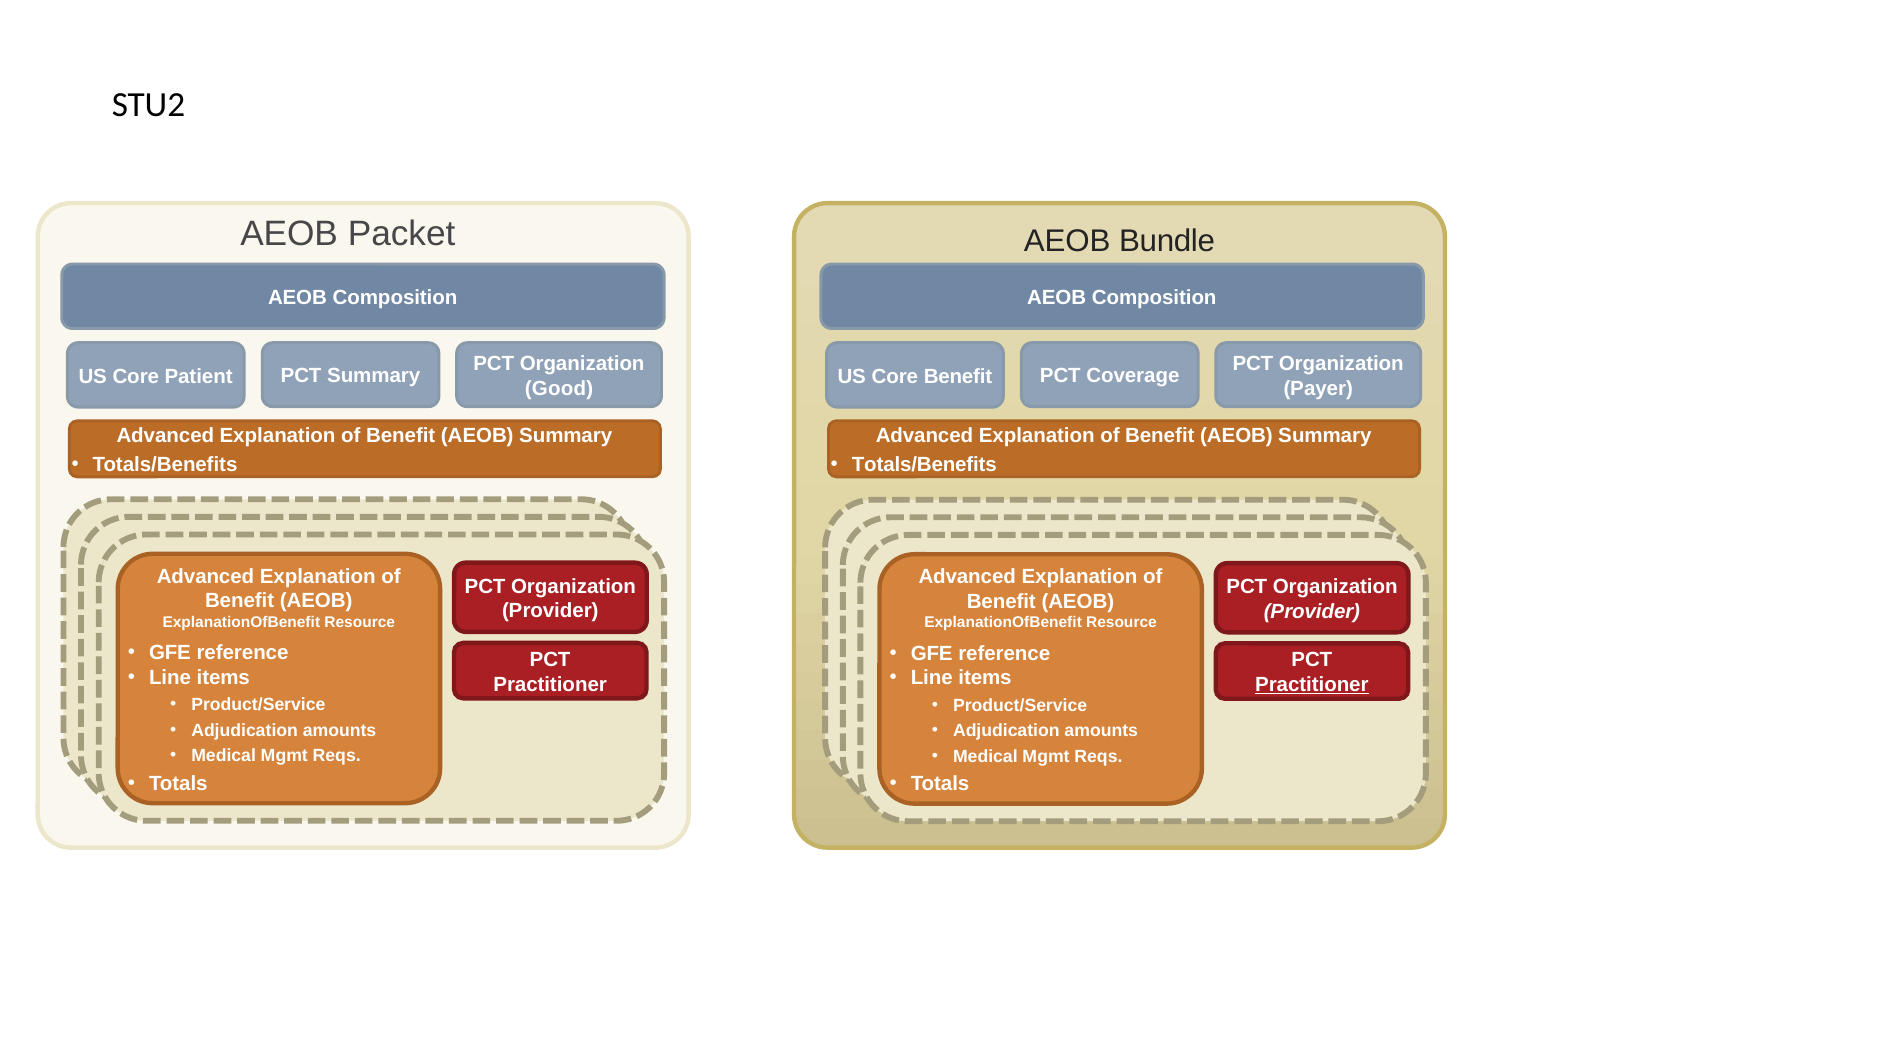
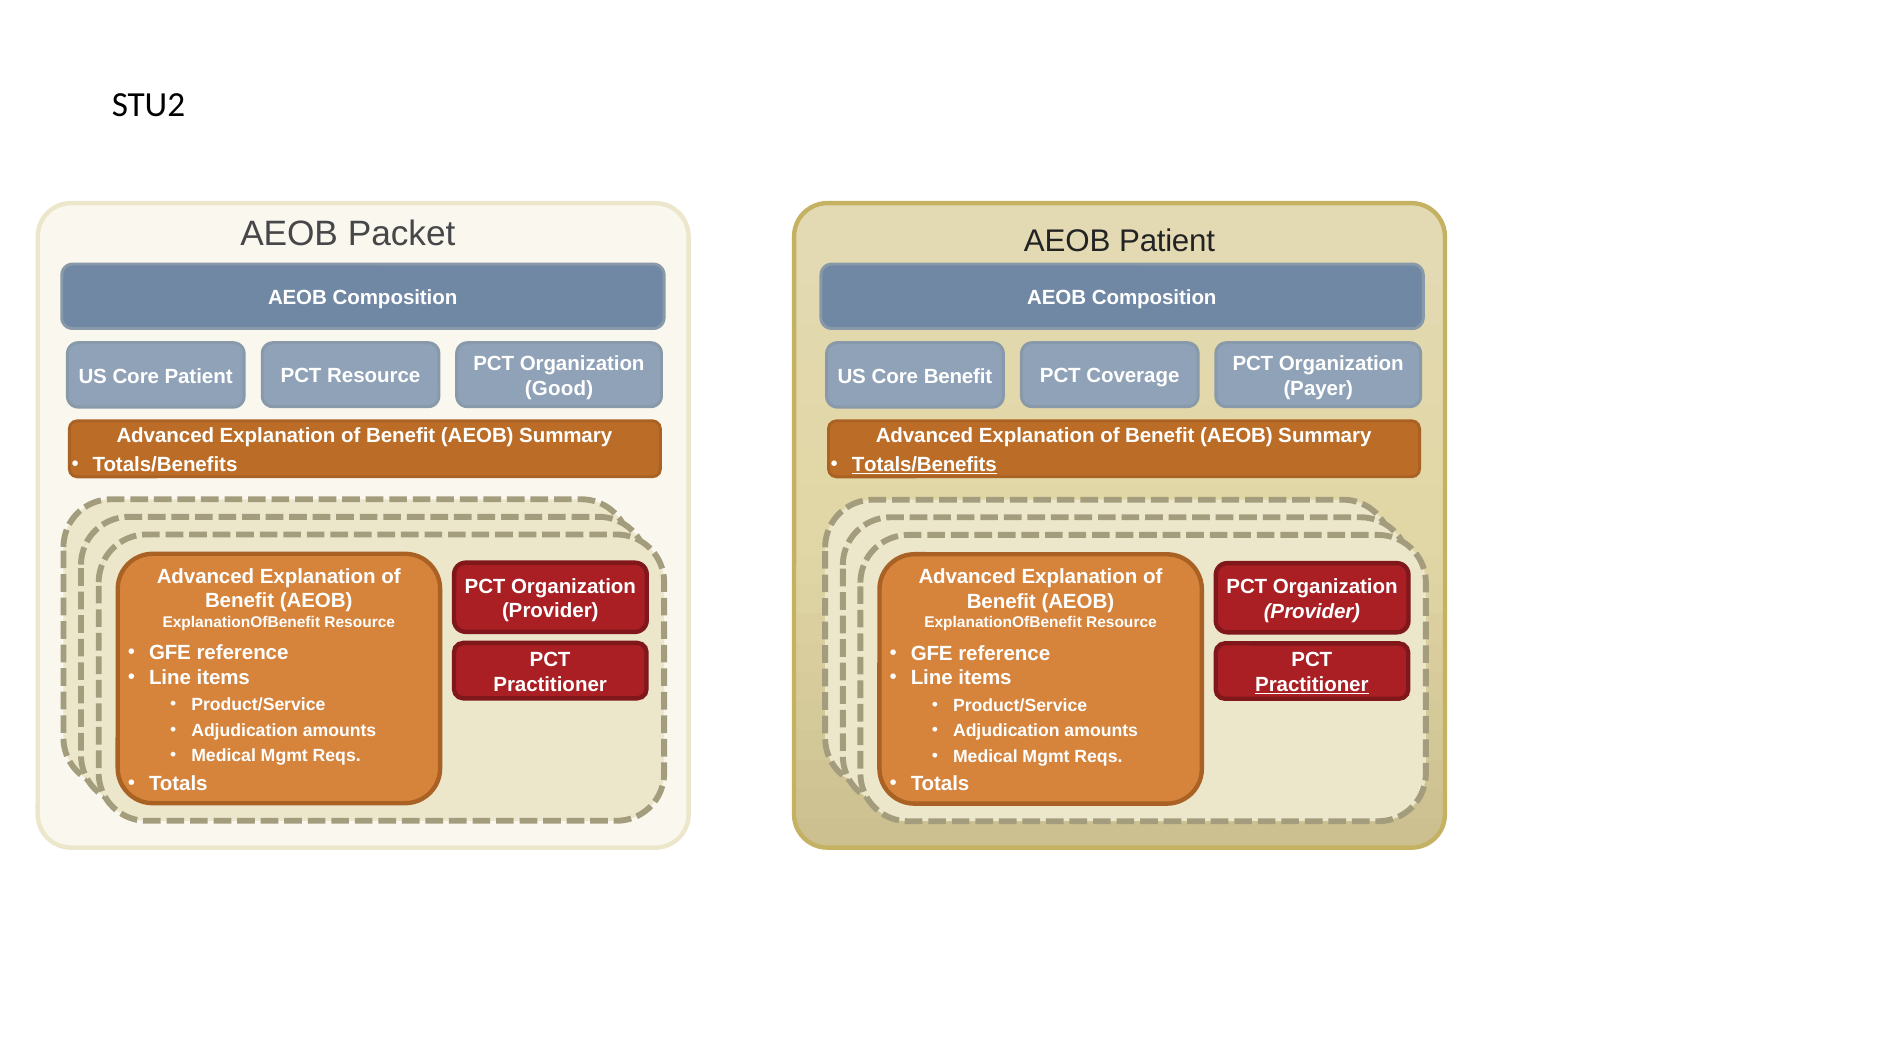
AEOB Bundle: Bundle -> Patient
PCT Summary: Summary -> Resource
Totals/Benefits at (924, 465) underline: none -> present
